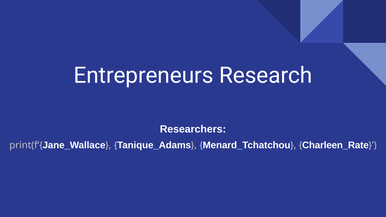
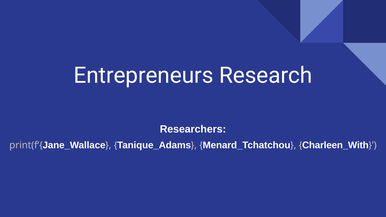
Charleen_Rate: Charleen_Rate -> Charleen_With
